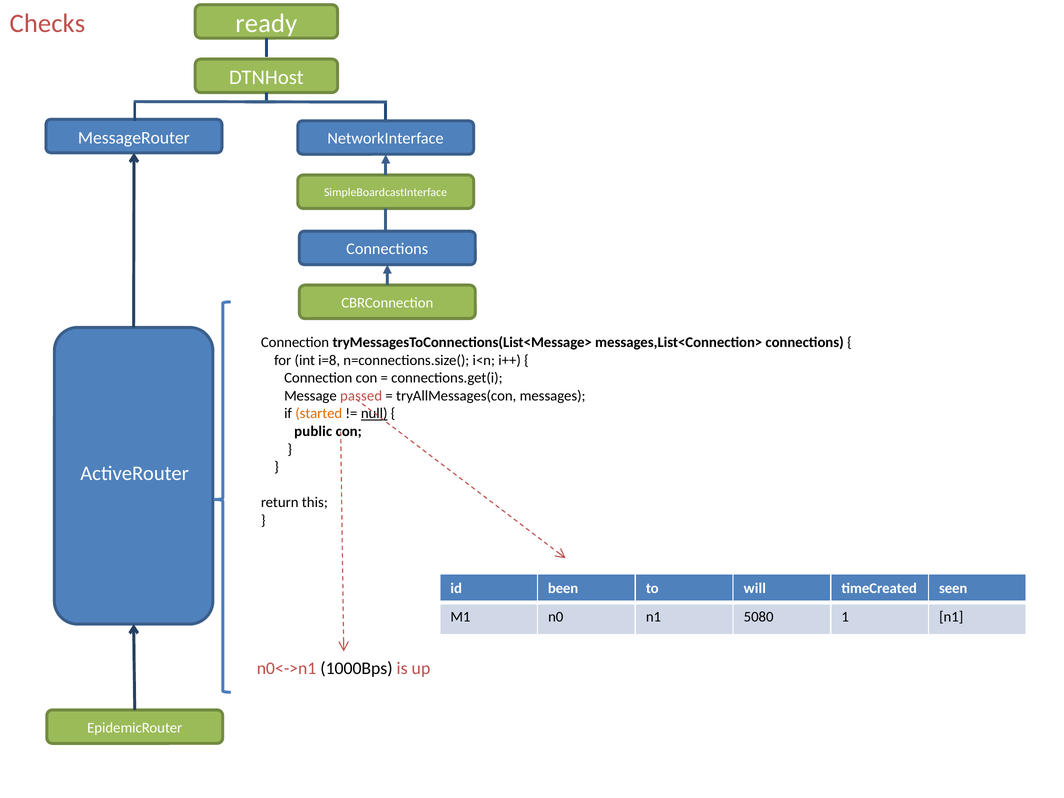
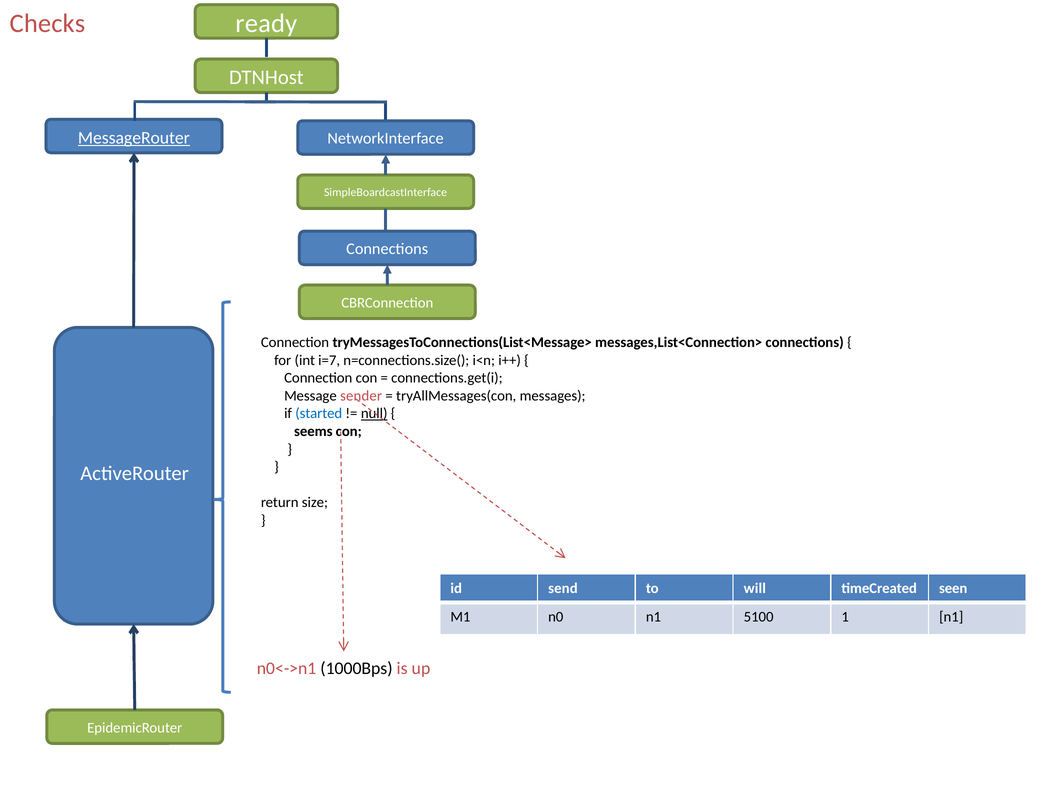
MessageRouter underline: none -> present
i=8: i=8 -> i=7
passed: passed -> sender
started colour: orange -> blue
public: public -> seems
this: this -> size
been: been -> send
5080: 5080 -> 5100
